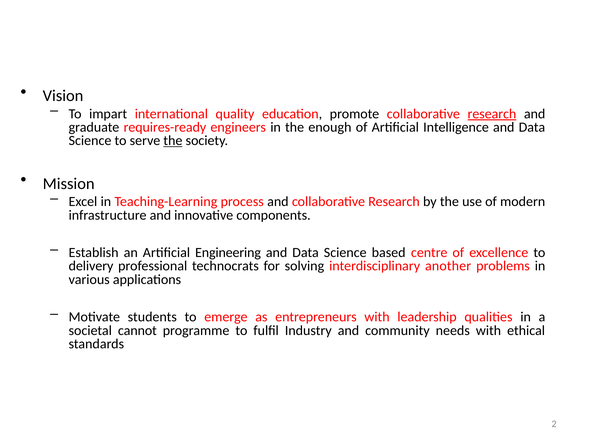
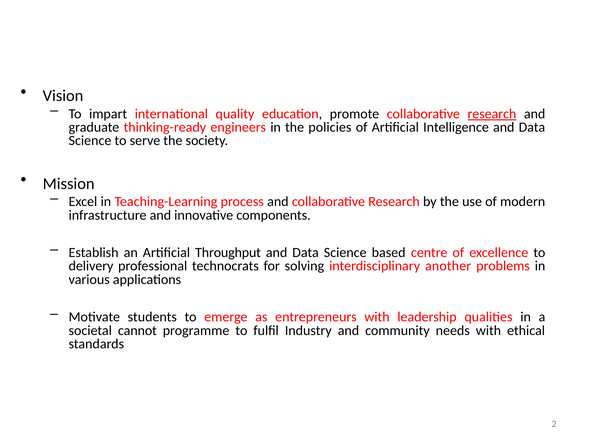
requires-ready: requires-ready -> thinking-ready
enough: enough -> policies
the at (173, 141) underline: present -> none
Engineering: Engineering -> Throughput
